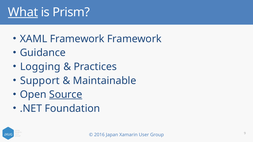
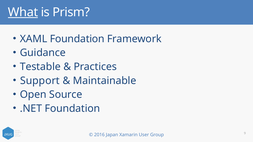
XAML Framework: Framework -> Foundation
Logging: Logging -> Testable
Source underline: present -> none
